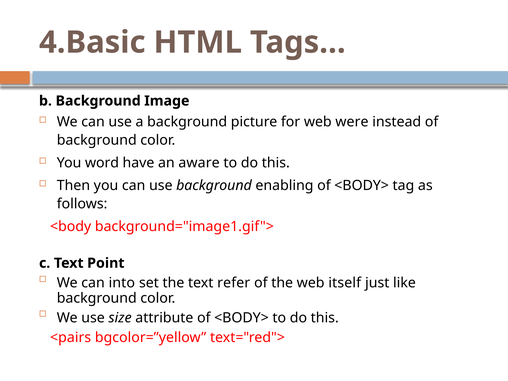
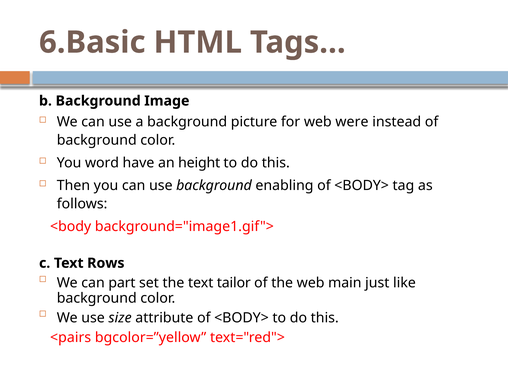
4.Basic: 4.Basic -> 6.Basic
aware: aware -> height
Point: Point -> Rows
into: into -> part
refer: refer -> tailor
itself: itself -> main
